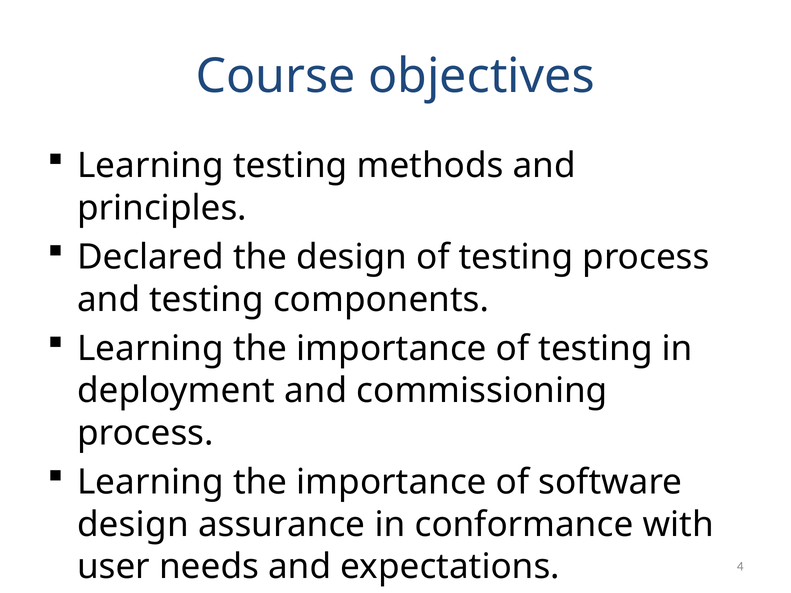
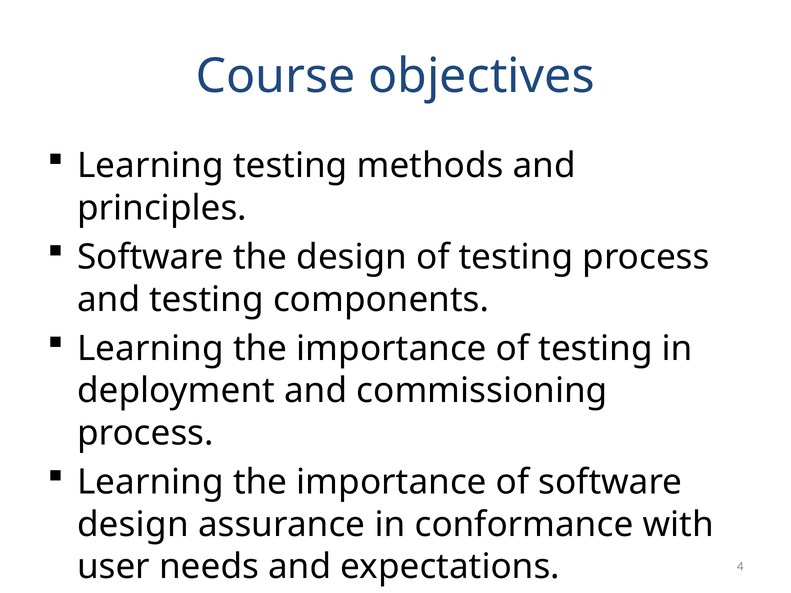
Declared at (150, 257): Declared -> Software
